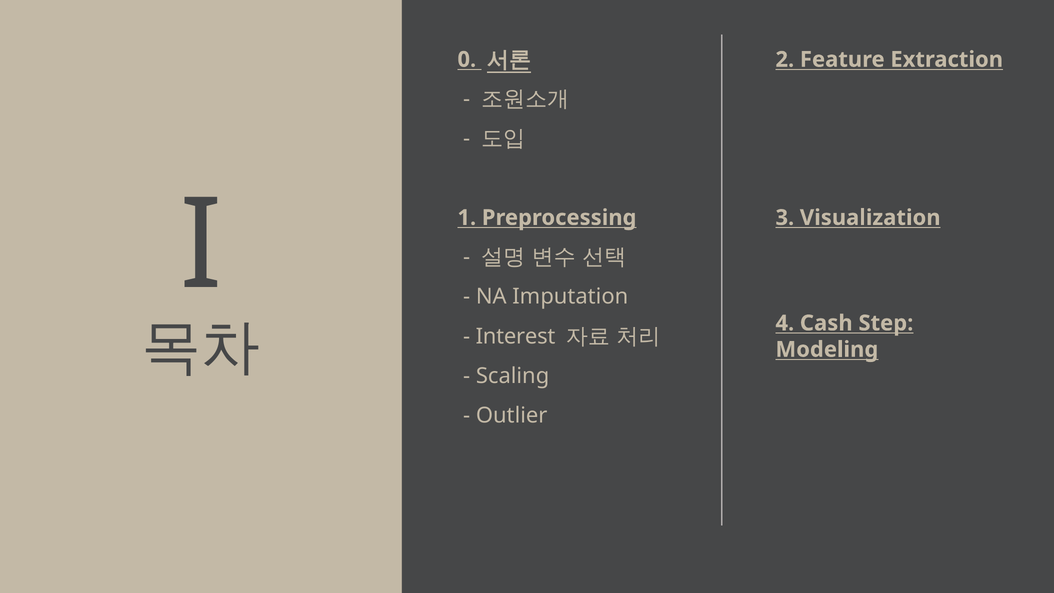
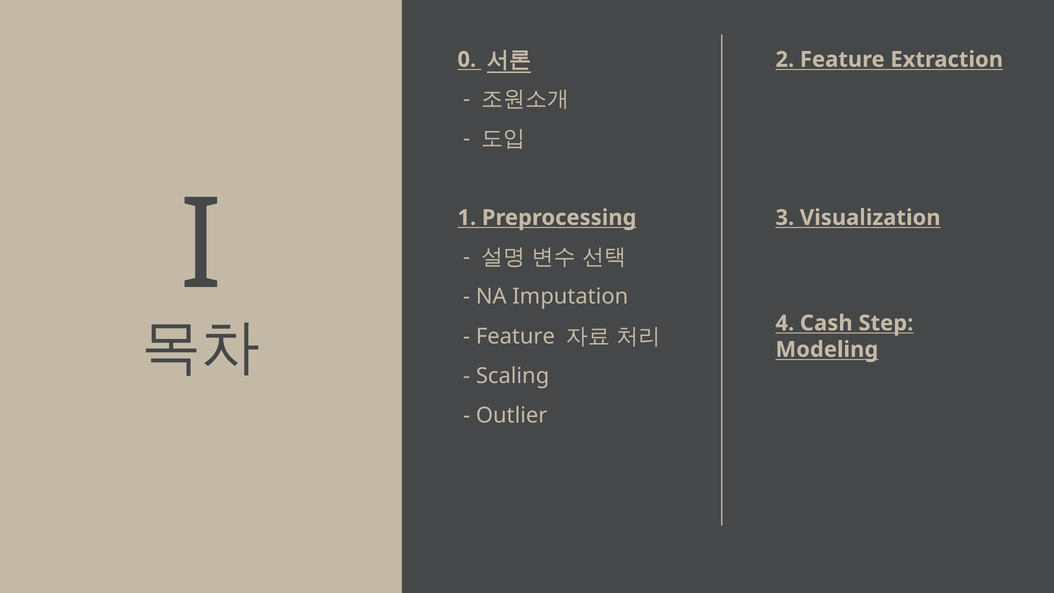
Interest at (515, 336): Interest -> Feature
